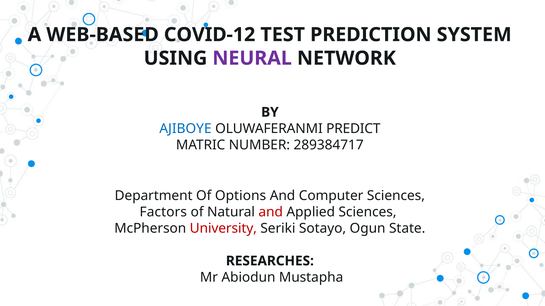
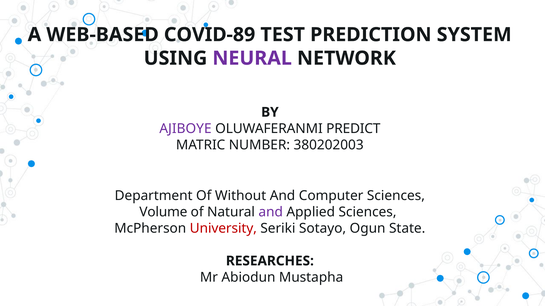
COVID-12: COVID-12 -> COVID-89
AJIBOYE colour: blue -> purple
289384717: 289384717 -> 380202003
Options: Options -> Without
Factors: Factors -> Volume
and at (271, 212) colour: red -> purple
